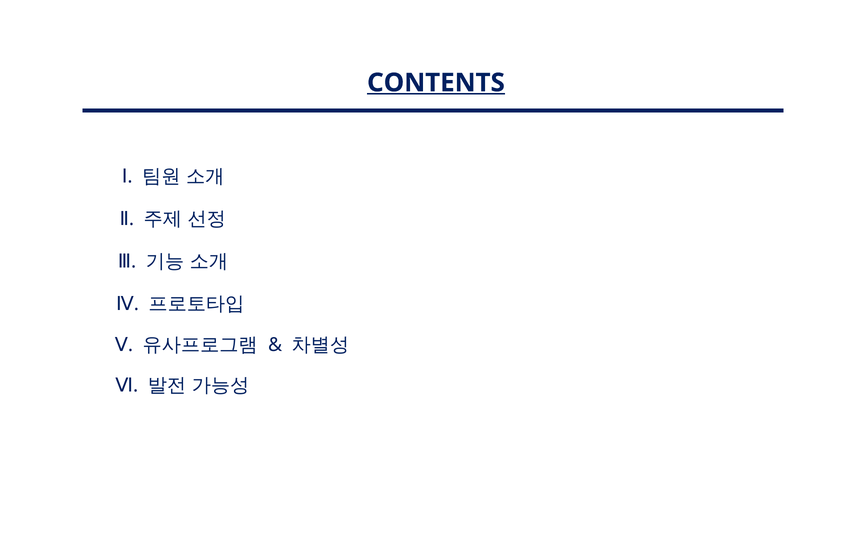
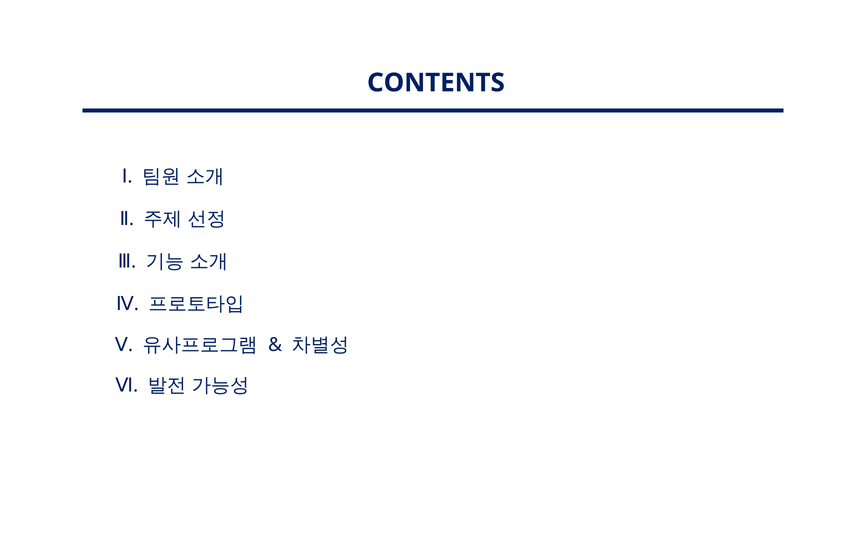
CONTENTS underline: present -> none
